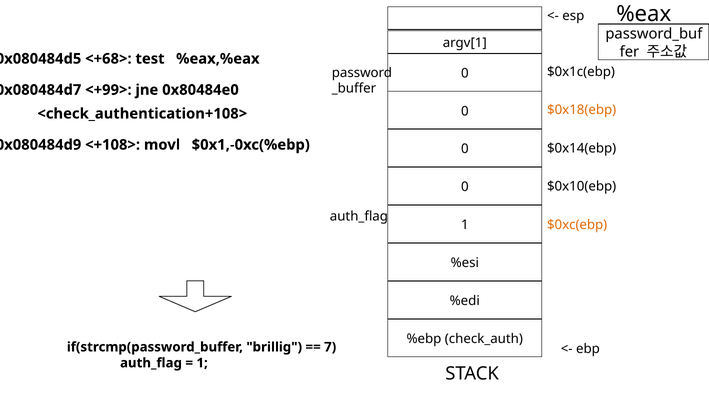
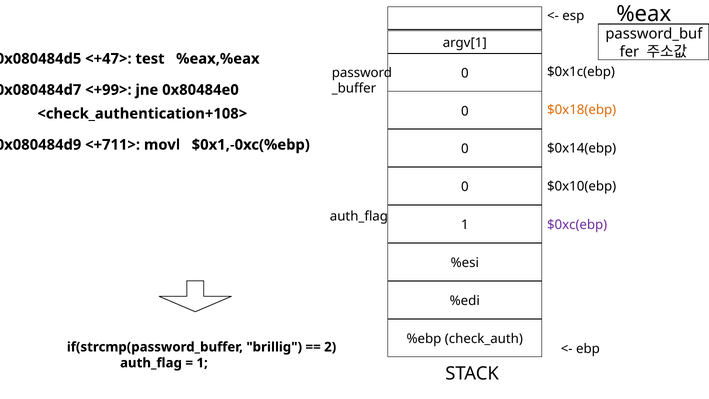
<+68>: <+68> -> <+47>
<+108>: <+108> -> <+711>
$0xc(ebp colour: orange -> purple
7: 7 -> 2
